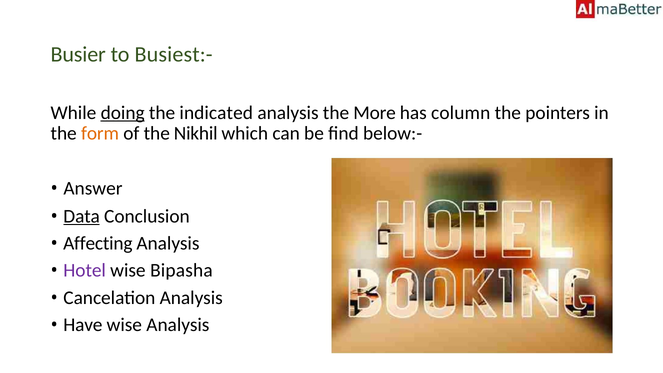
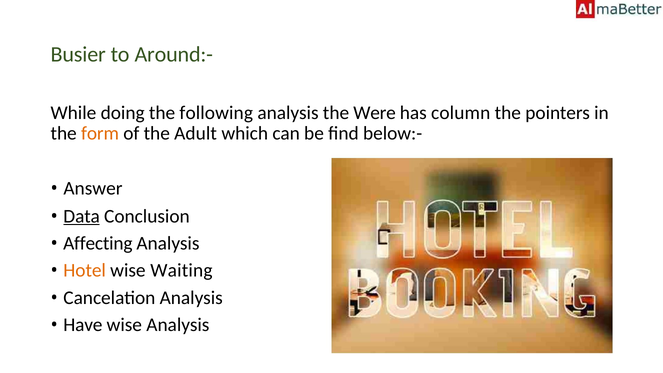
Busiest:-: Busiest:- -> Around:-
doing underline: present -> none
indicated: indicated -> following
More: More -> Were
Nikhil: Nikhil -> Adult
Hotel colour: purple -> orange
Bipasha: Bipasha -> Waiting
